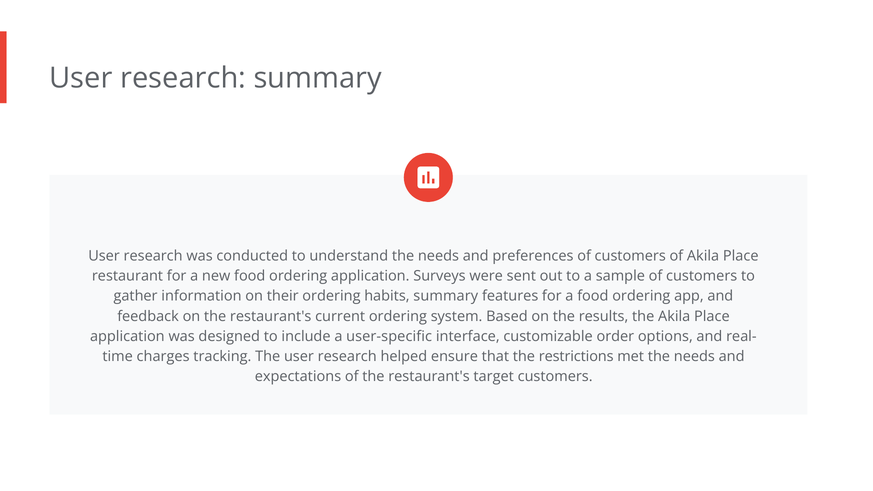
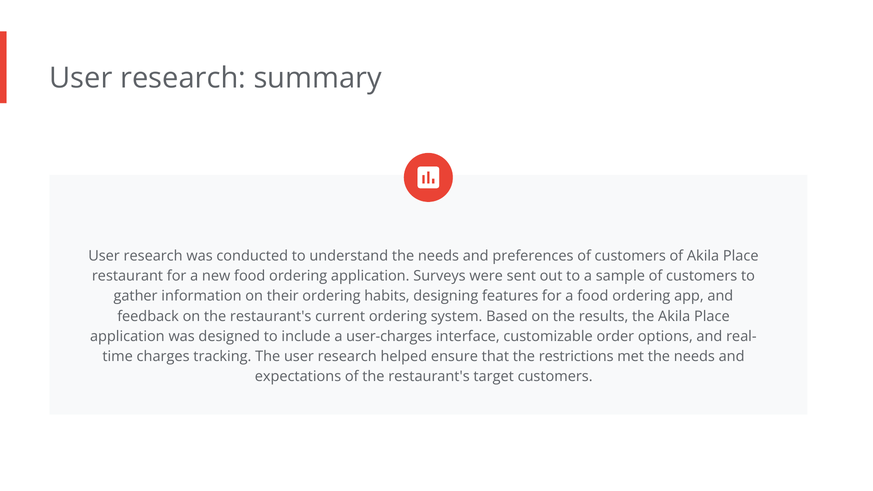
habits summary: summary -> designing
user-specific: user-specific -> user-charges
